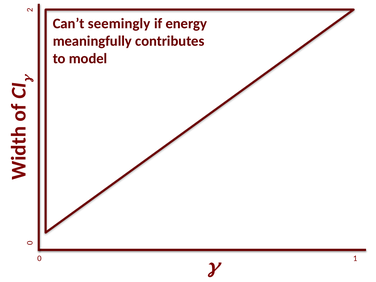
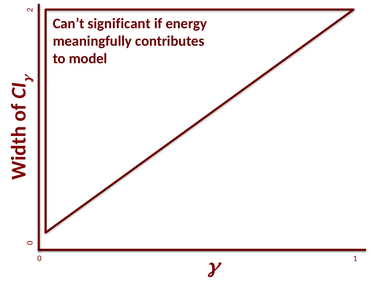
seemingly: seemingly -> significant
